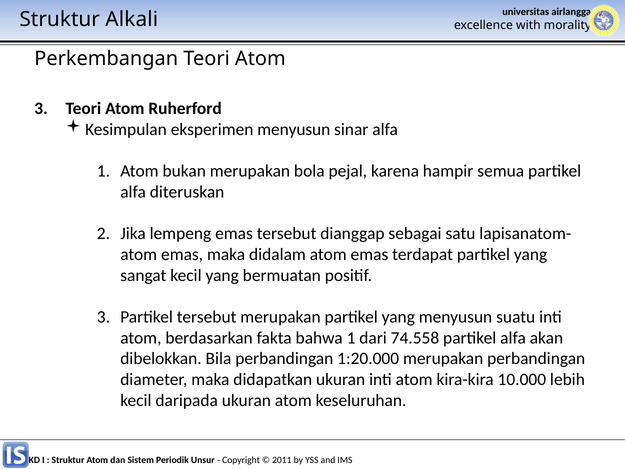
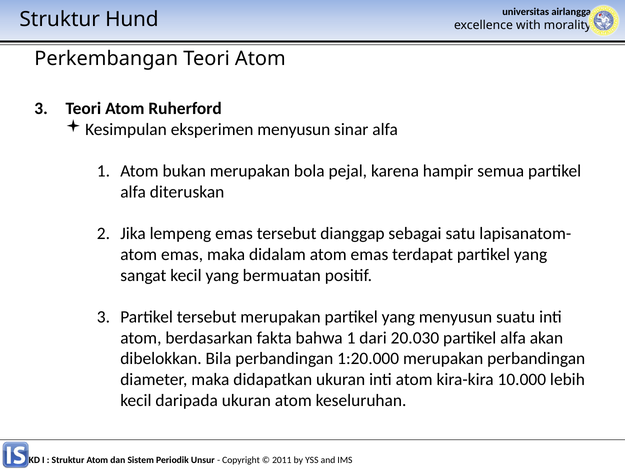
Alkali: Alkali -> Hund
74.558: 74.558 -> 20.030
